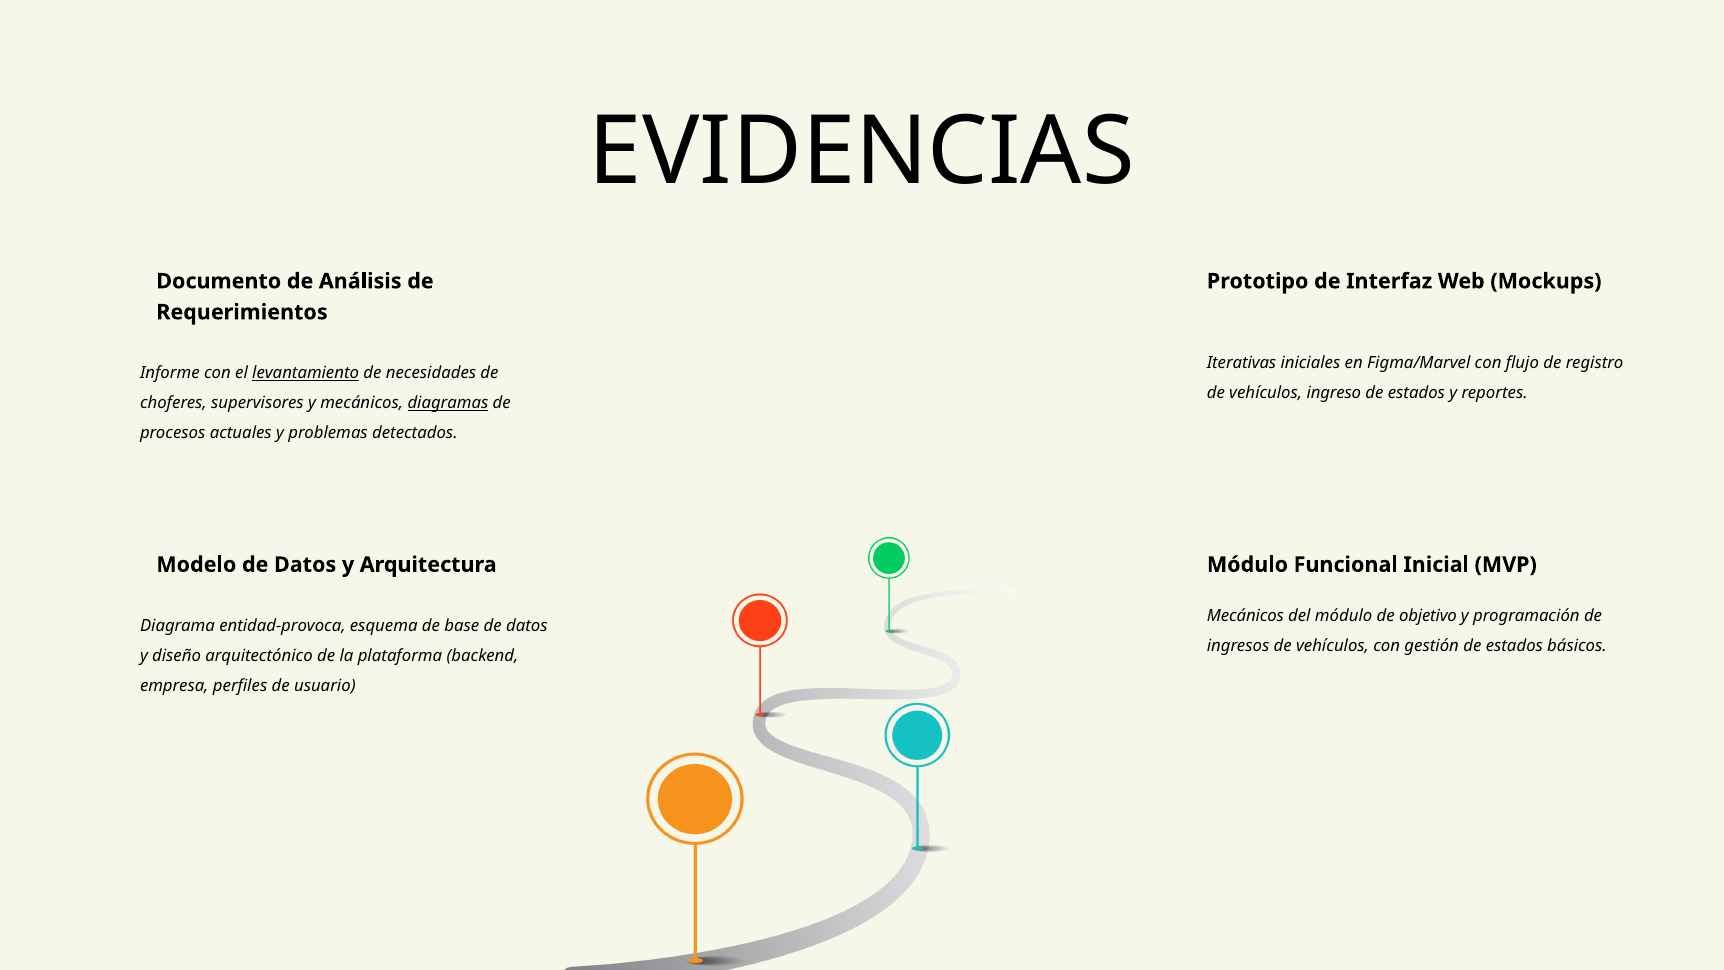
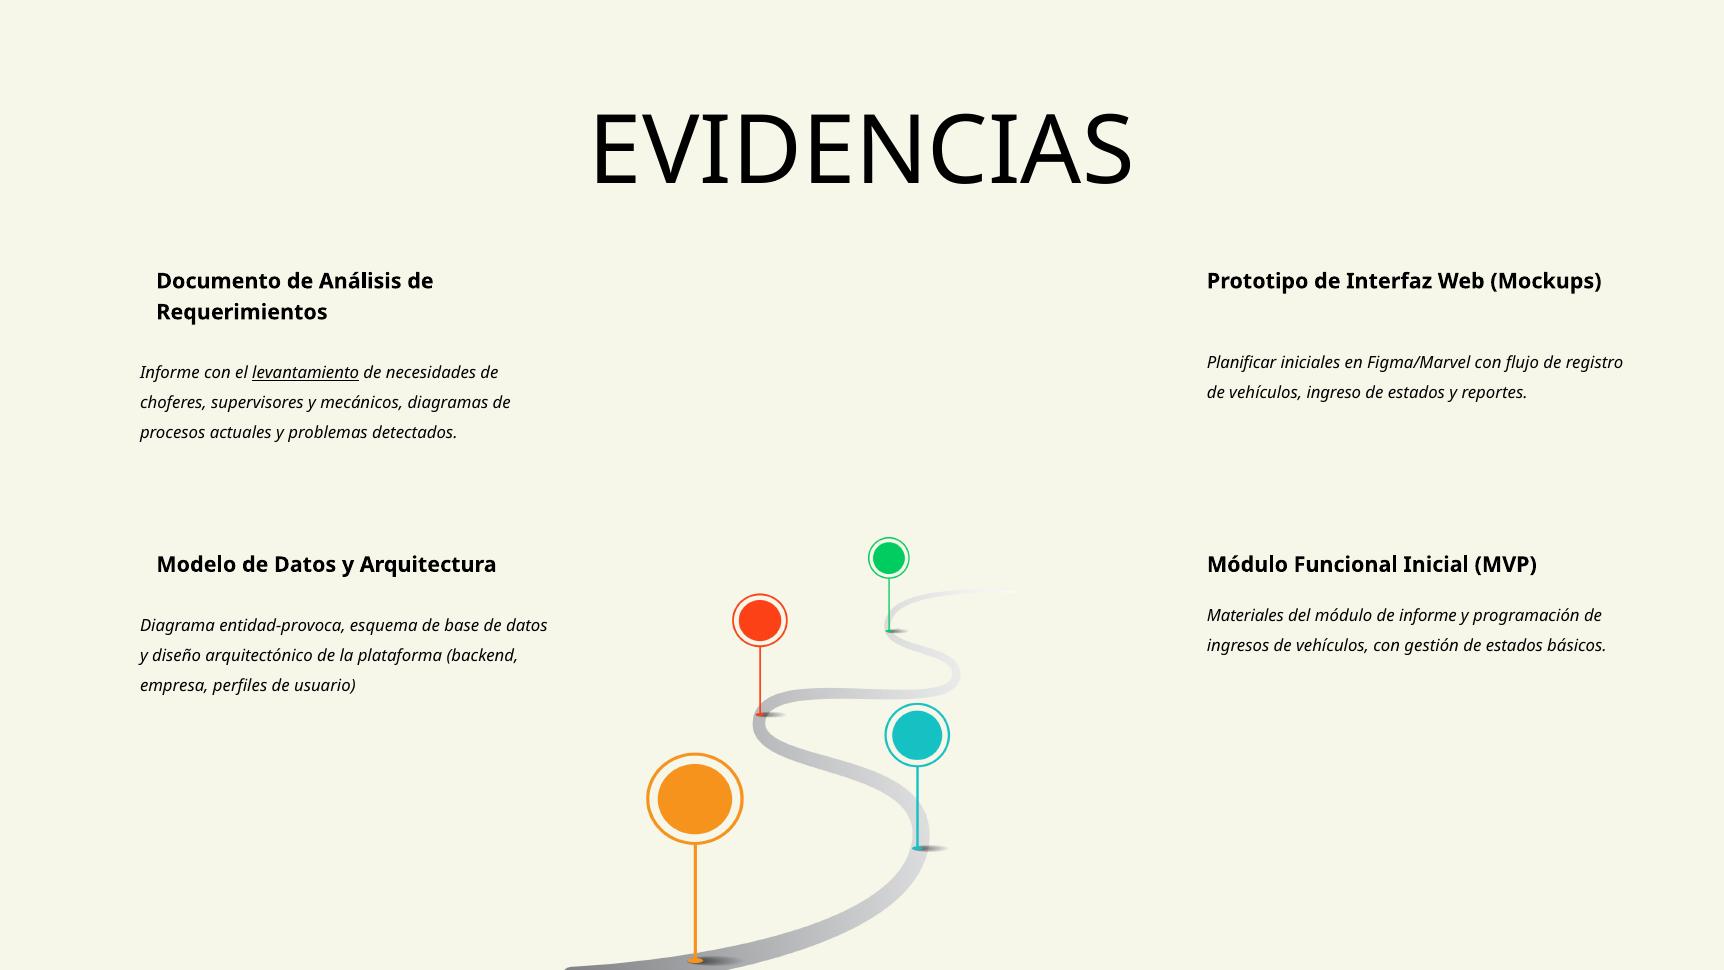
Iterativas: Iterativas -> Planificar
diagramas underline: present -> none
Mecánicos at (1245, 616): Mecánicos -> Materiales
de objetivo: objetivo -> informe
